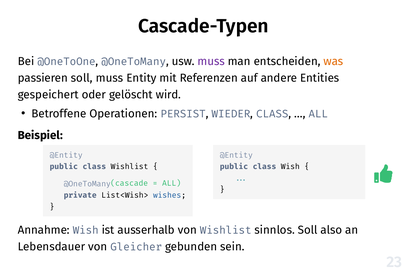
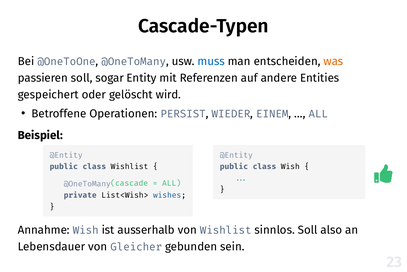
muss at (211, 61) colour: purple -> blue
soll muss: muss -> sogar
CLASS at (272, 114): CLASS -> EINEM
